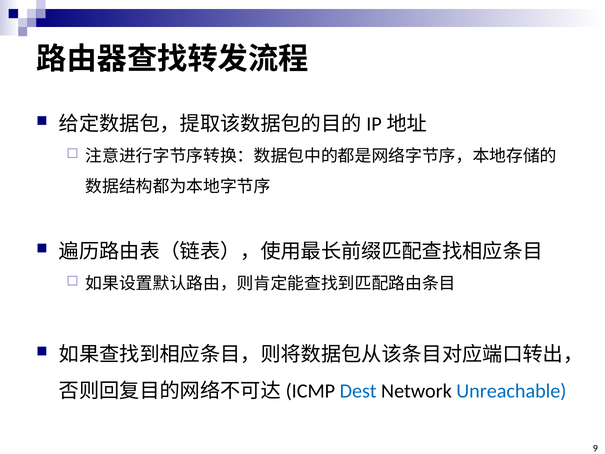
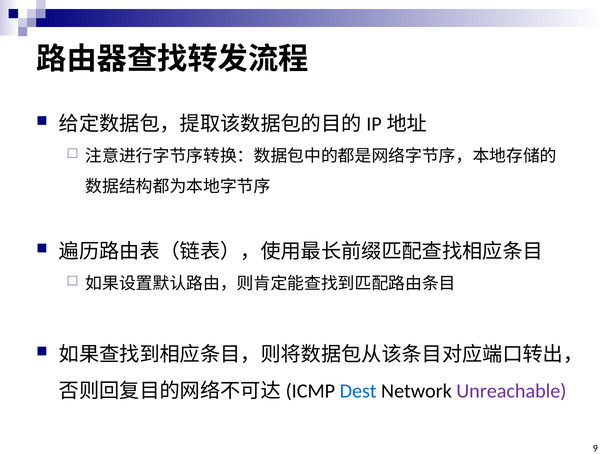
Unreachable colour: blue -> purple
